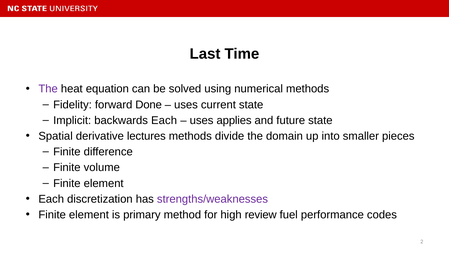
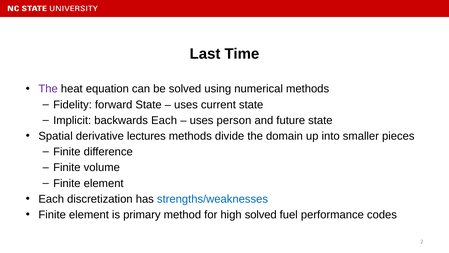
forward Done: Done -> State
applies: applies -> person
strengths/weaknesses colour: purple -> blue
high review: review -> solved
